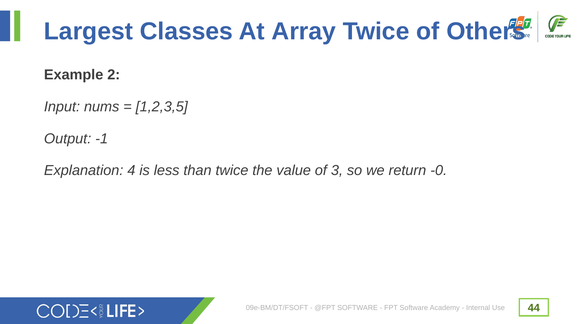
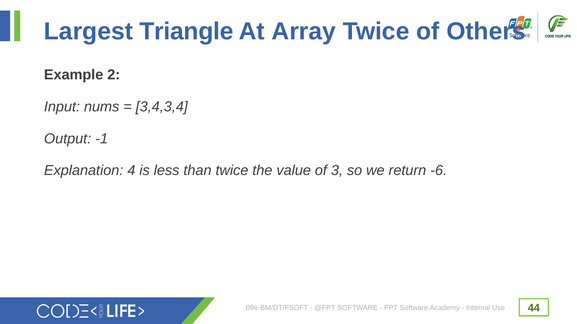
Classes: Classes -> Triangle
1,2,3,5: 1,2,3,5 -> 3,4,3,4
-0: -0 -> -6
